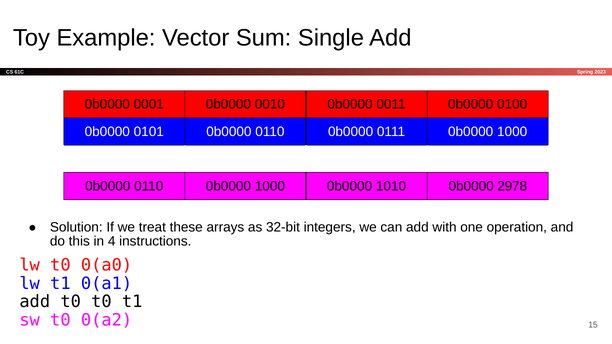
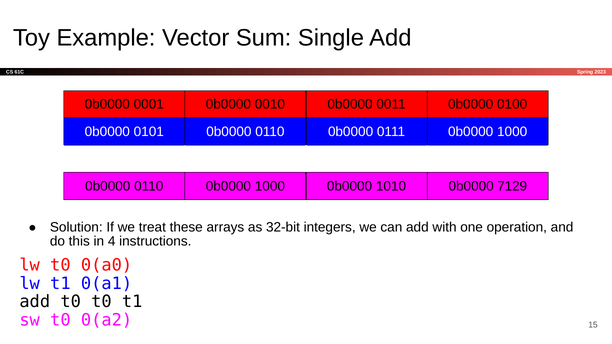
2978: 2978 -> 7129
